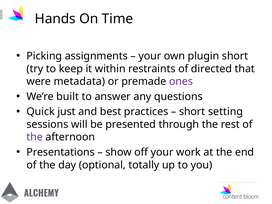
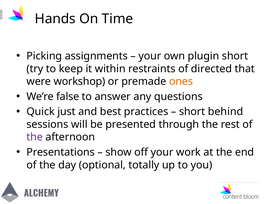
metadata: metadata -> workshop
ones colour: purple -> orange
built: built -> false
setting: setting -> behind
